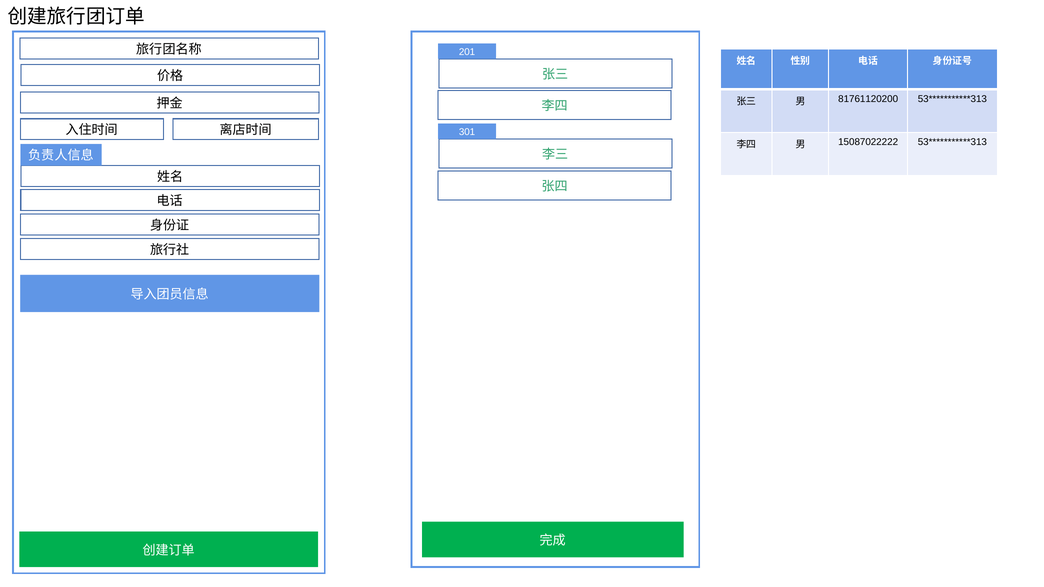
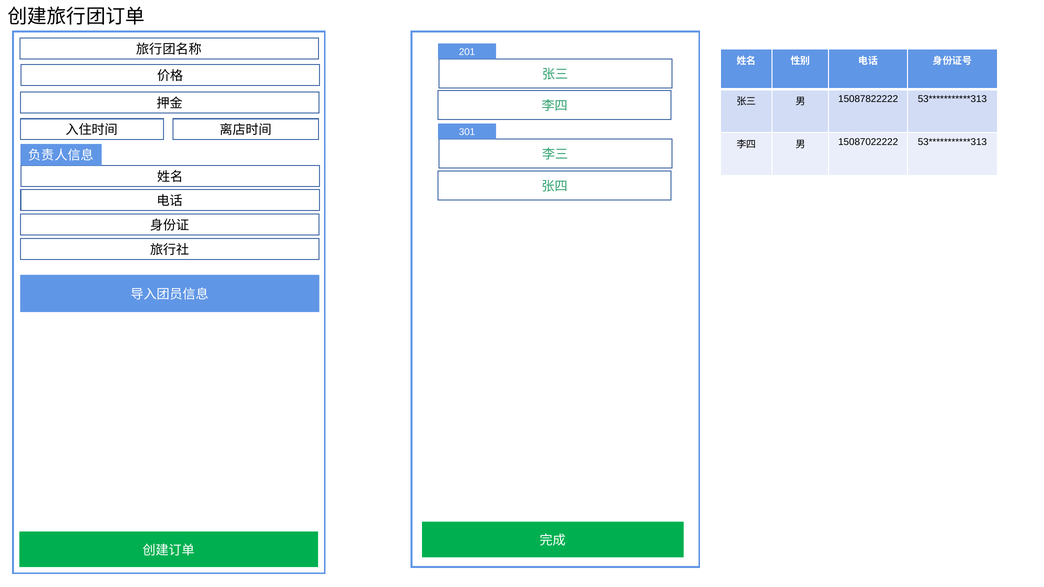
81761120200: 81761120200 -> 15087822222
